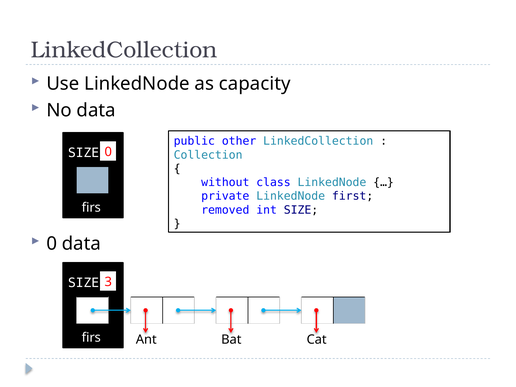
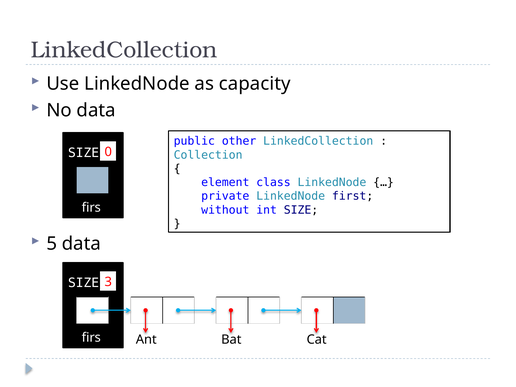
without: without -> element
removed: removed -> without
0 at (52, 244): 0 -> 5
